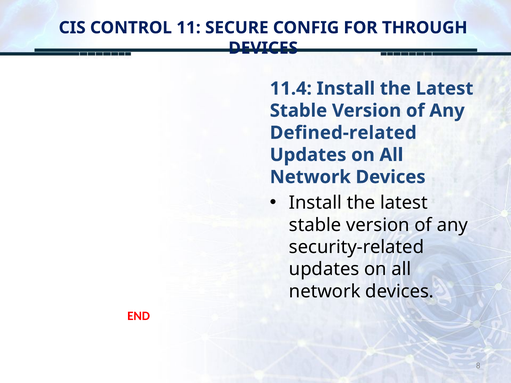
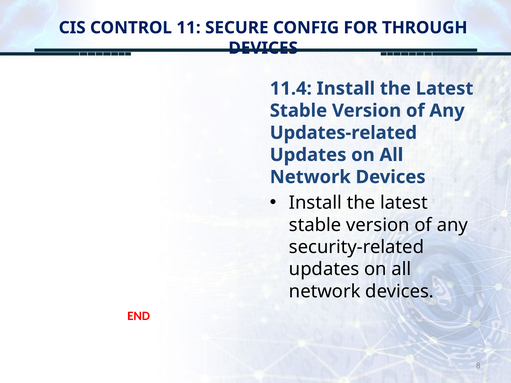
Defined-related: Defined-related -> Updates-related
